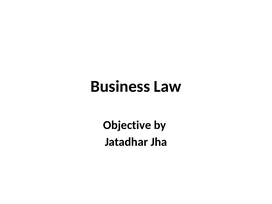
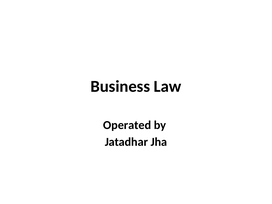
Objective: Objective -> Operated
